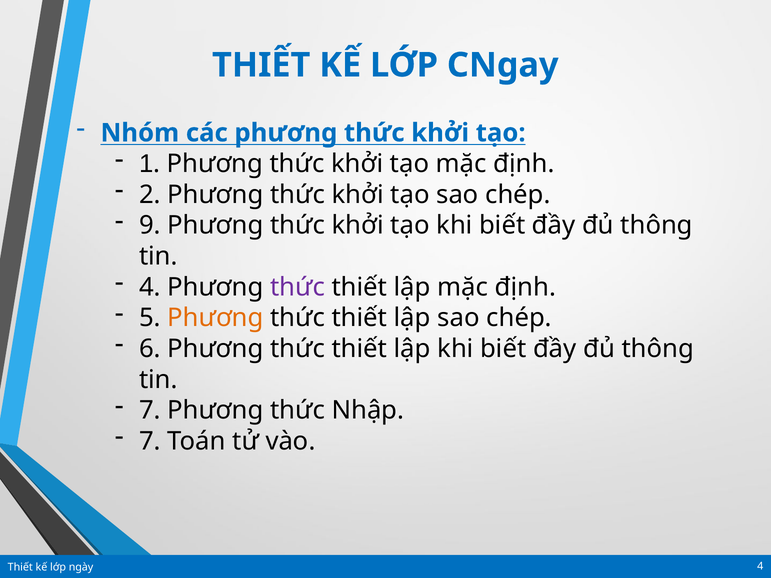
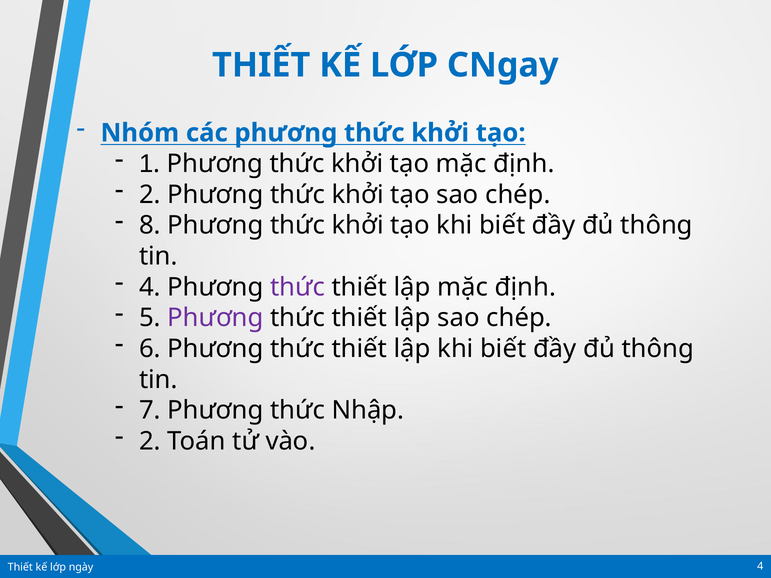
9: 9 -> 8
Phương at (215, 318) colour: orange -> purple
7 at (150, 441): 7 -> 2
